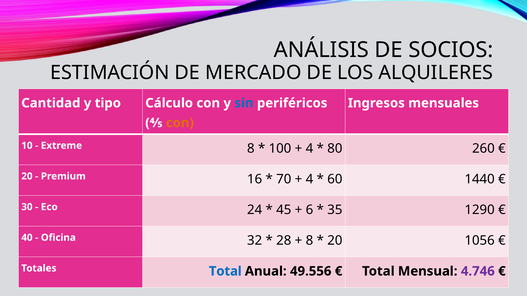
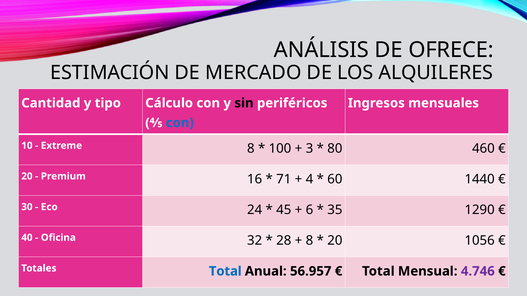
SOCIOS: SOCIOS -> OFRECE
sin colour: blue -> black
con at (180, 123) colour: orange -> blue
4 at (309, 149): 4 -> 3
260: 260 -> 460
70: 70 -> 71
49.556: 49.556 -> 56.957
